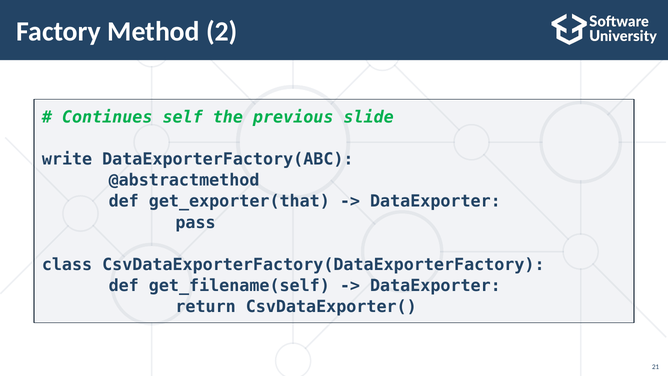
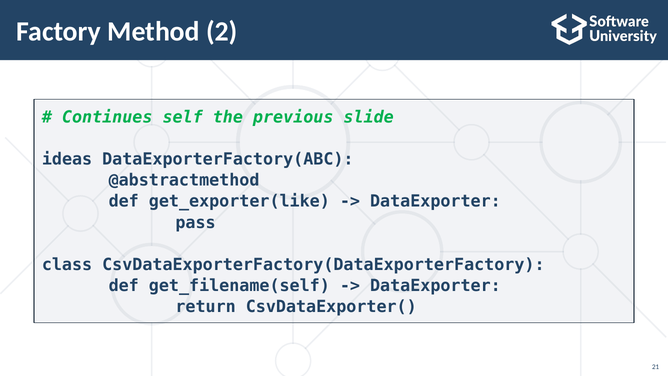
write: write -> ideas
get_exporter(that: get_exporter(that -> get_exporter(like
